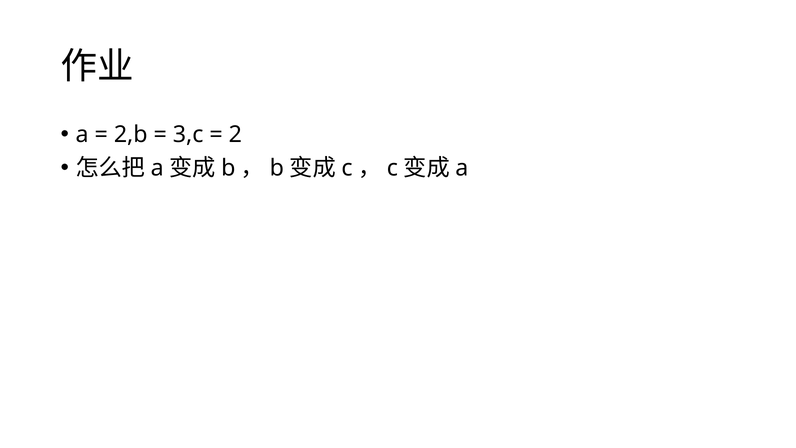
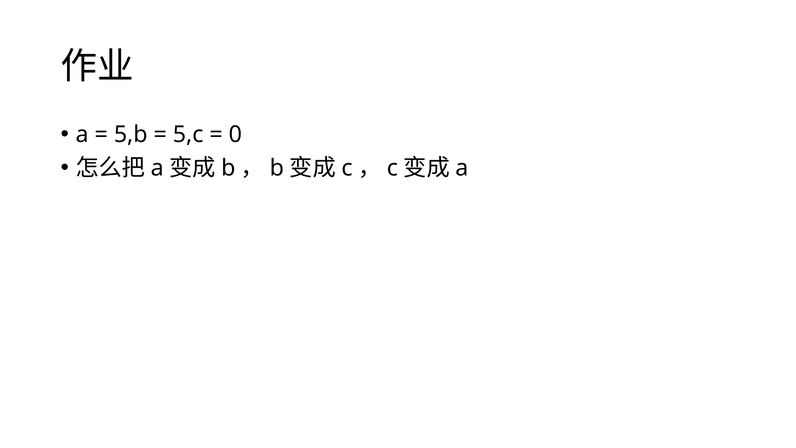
2,b: 2,b -> 5,b
3,c: 3,c -> 5,c
2: 2 -> 0
